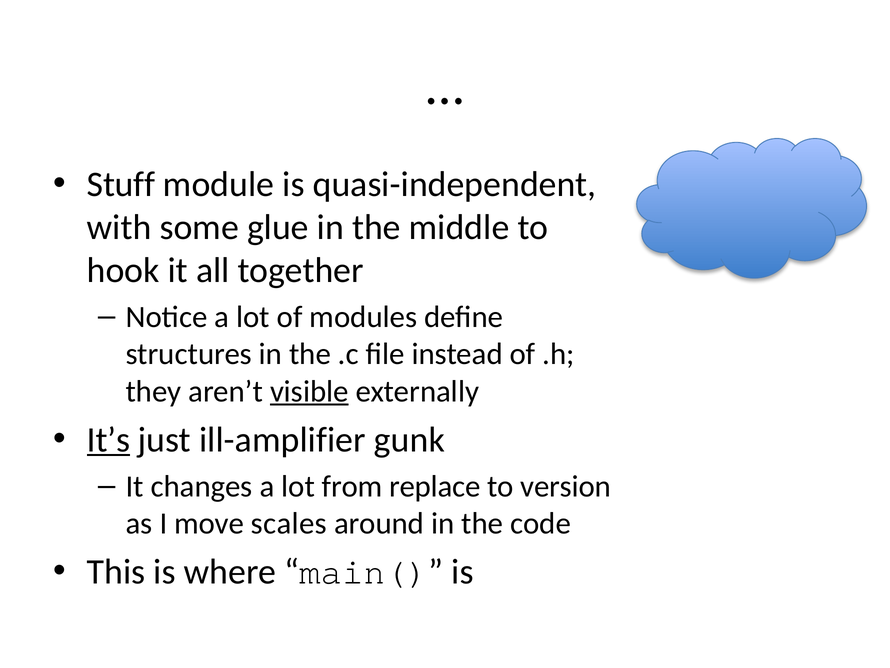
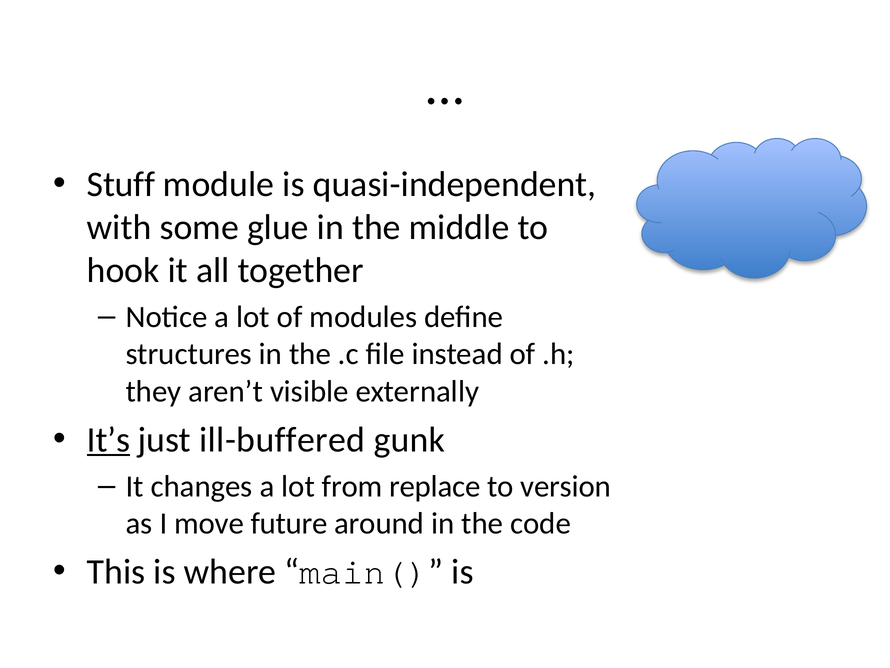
visible underline: present -> none
ill-amplifier: ill-amplifier -> ill-buffered
scales: scales -> future
